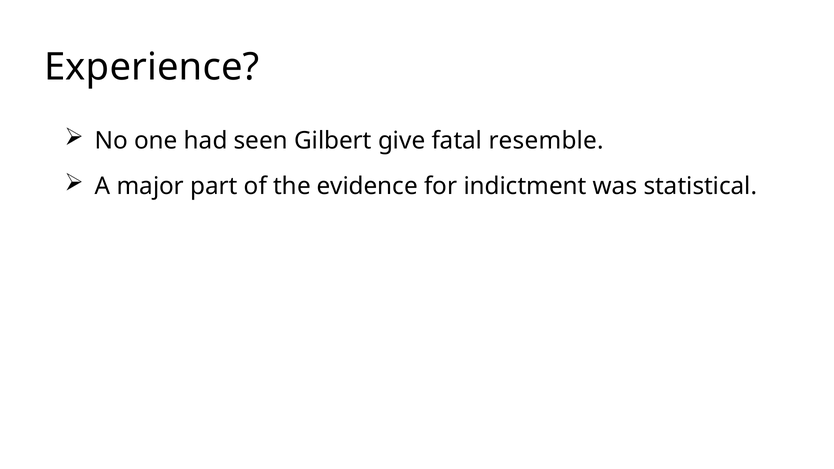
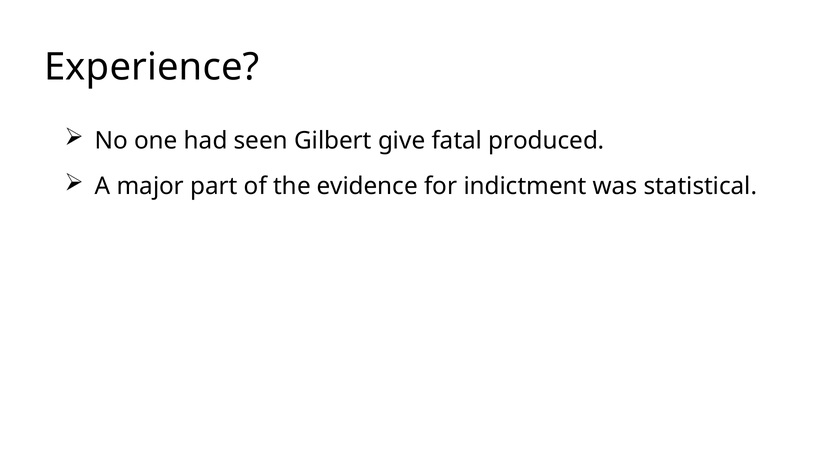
resemble: resemble -> produced
